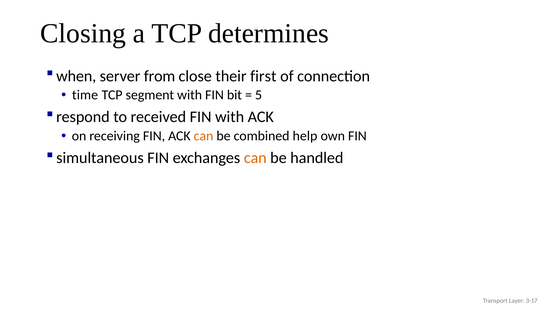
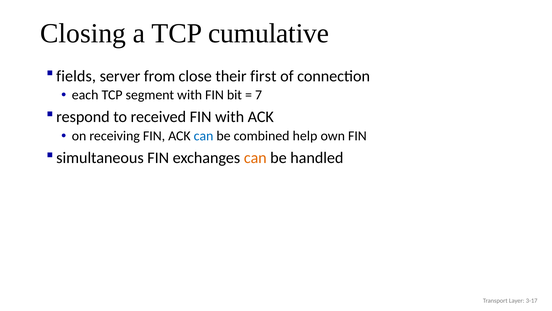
determines: determines -> cumulative
when: when -> fields
time: time -> each
5: 5 -> 7
can at (204, 136) colour: orange -> blue
